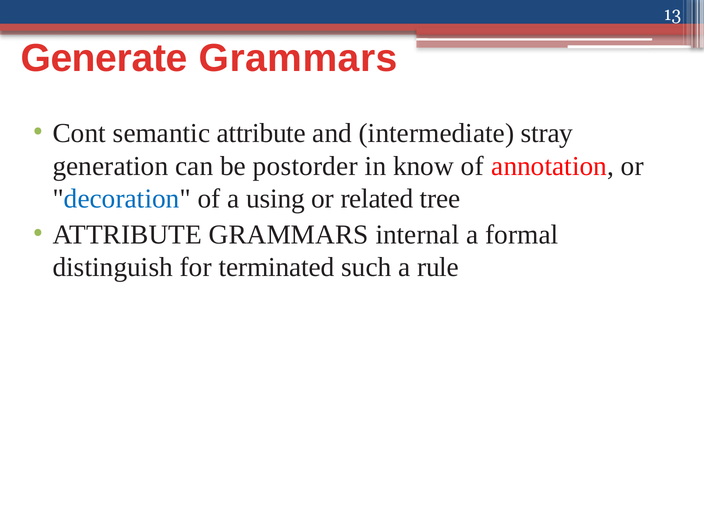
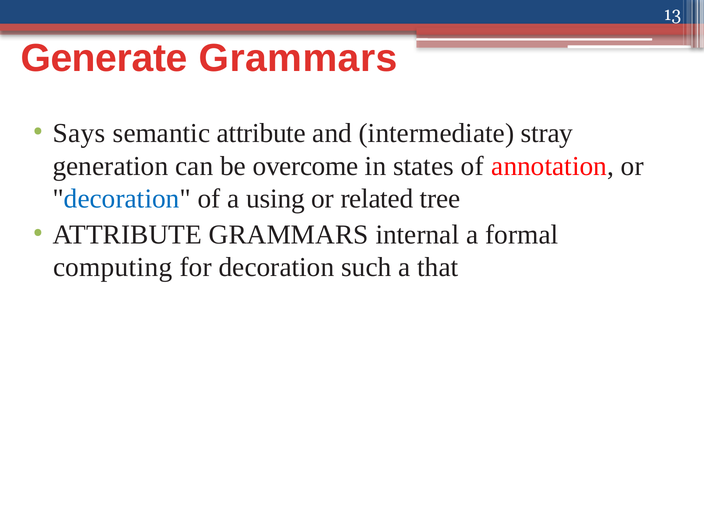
Cont: Cont -> Says
postorder: postorder -> overcome
know: know -> states
distinguish: distinguish -> computing
for terminated: terminated -> decoration
rule: rule -> that
